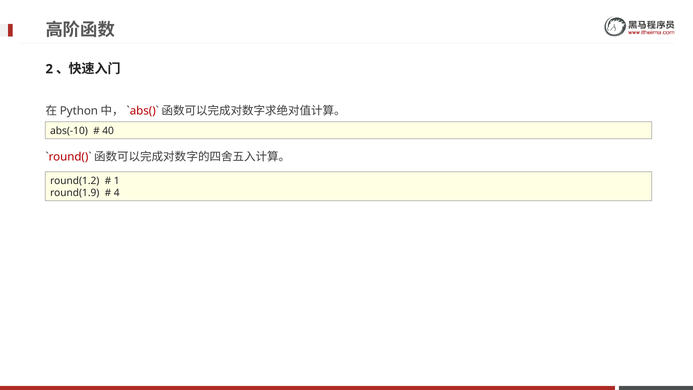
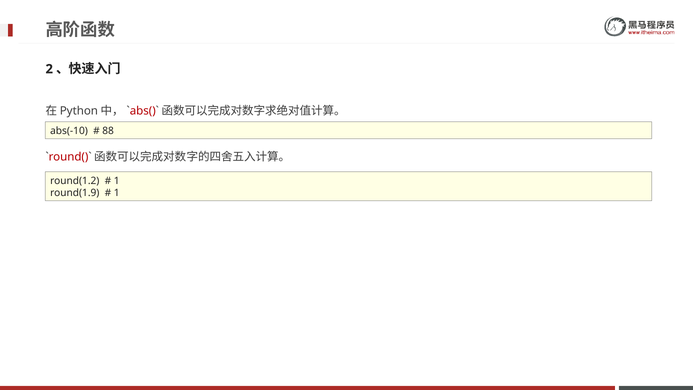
40: 40 -> 88
4 at (117, 193): 4 -> 1
